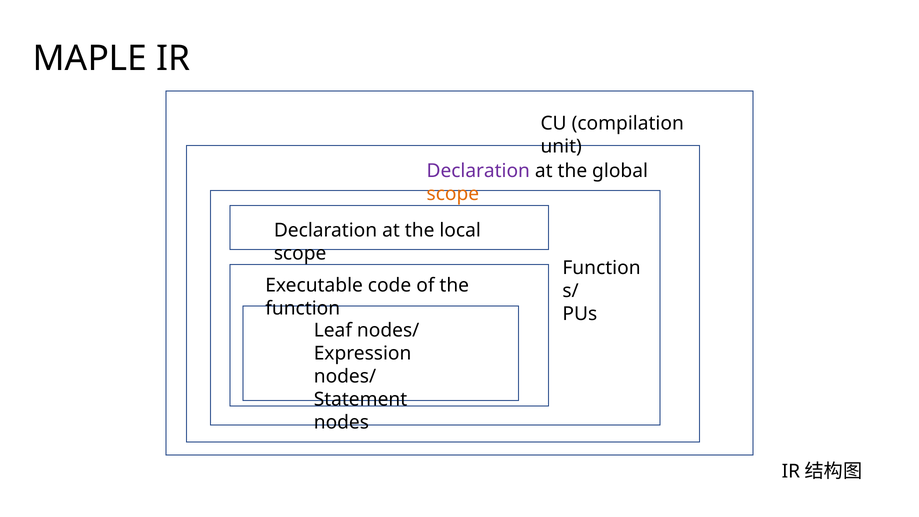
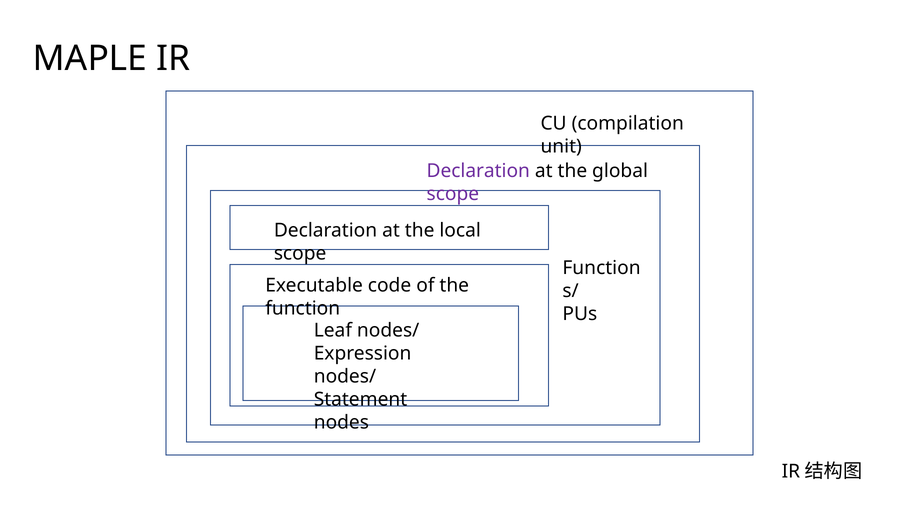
scope at (453, 194) colour: orange -> purple
